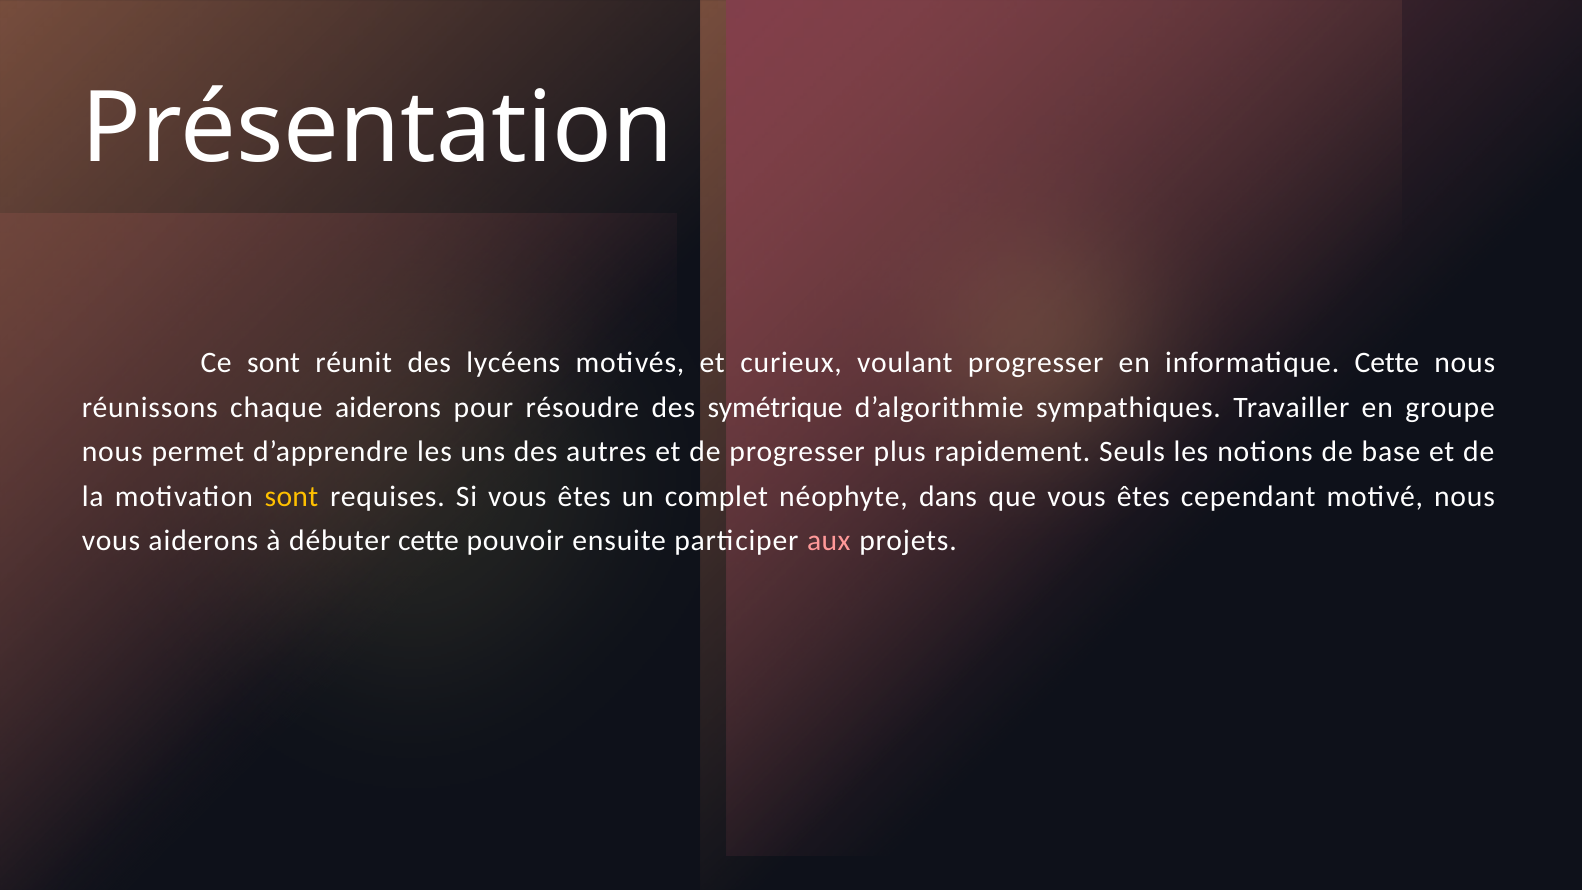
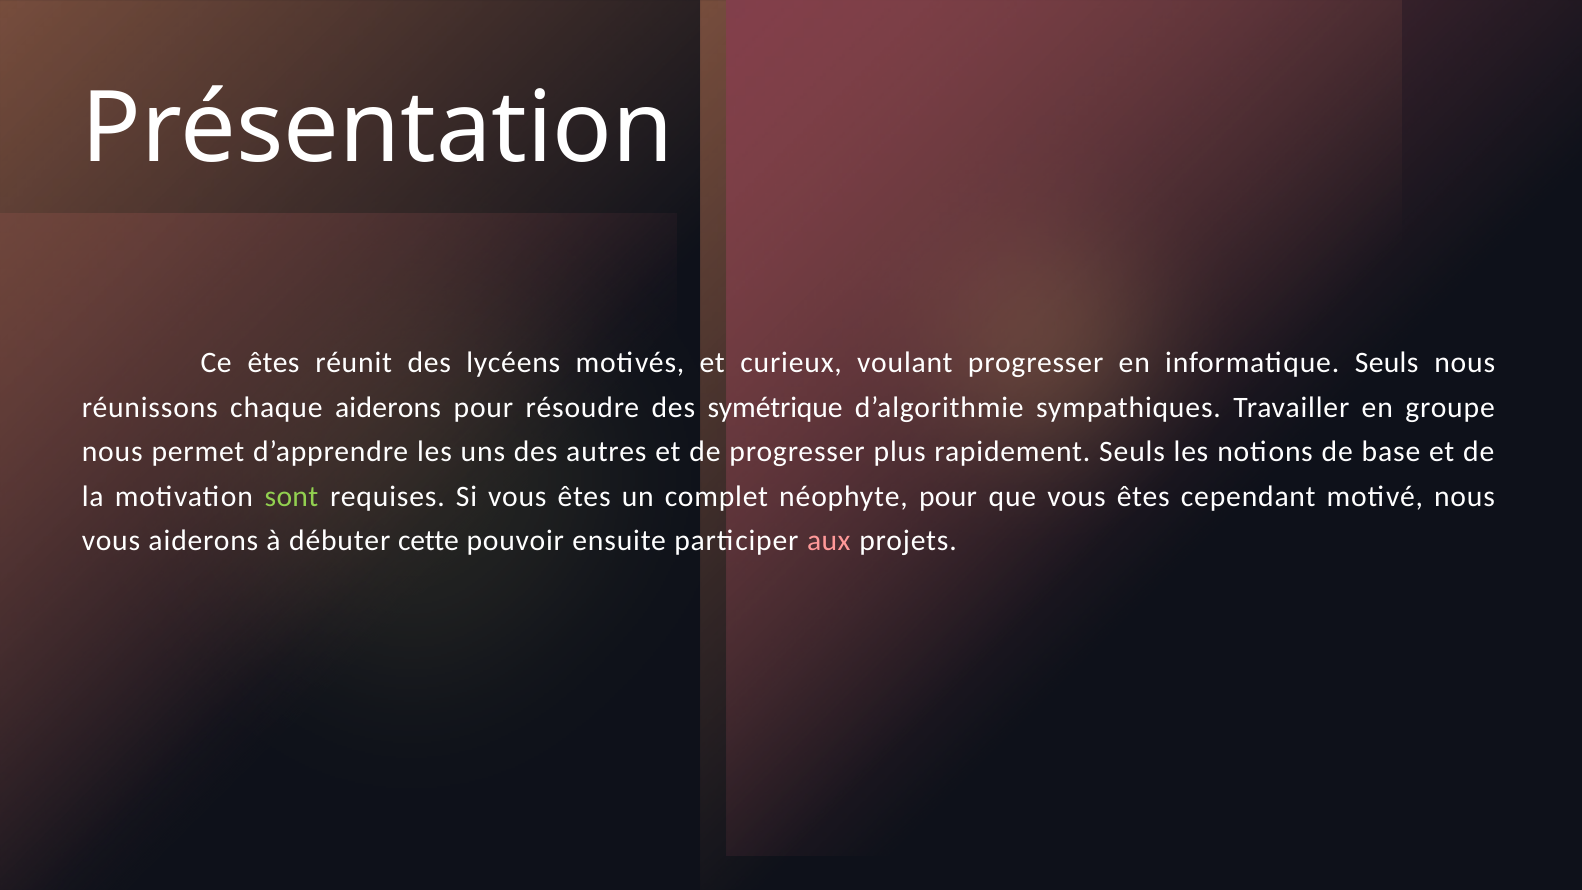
Ce sont: sont -> êtes
informatique Cette: Cette -> Seuls
sont at (291, 496) colour: yellow -> light green
néophyte dans: dans -> pour
